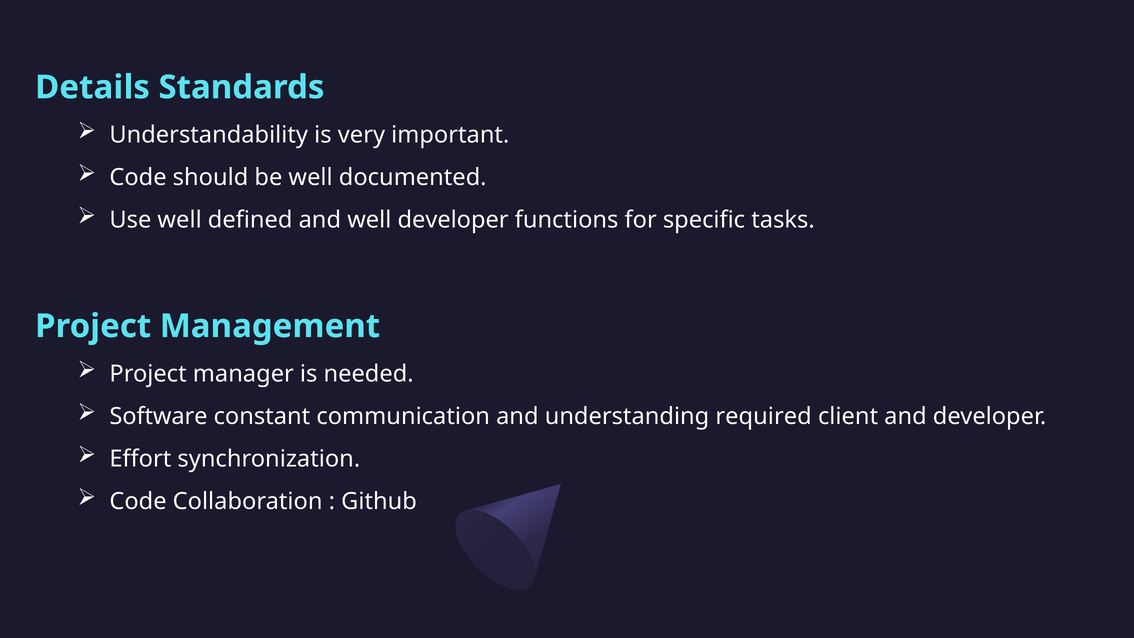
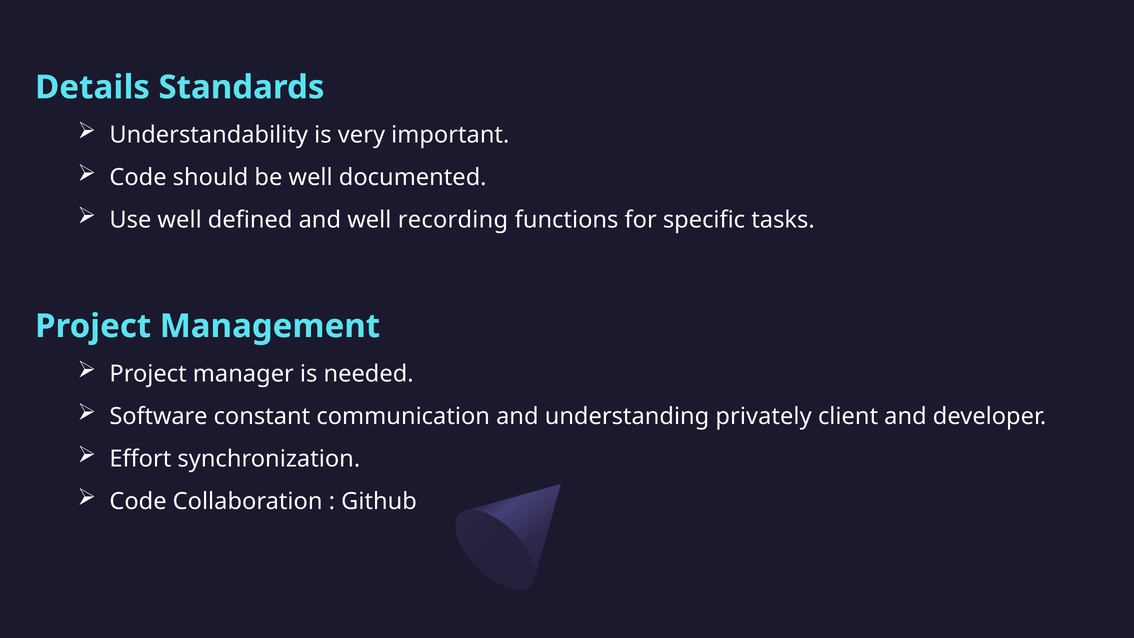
well developer: developer -> recording
required: required -> privately
